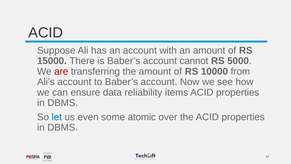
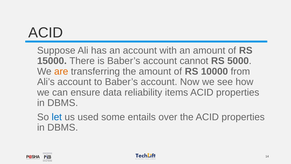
are colour: red -> orange
even: even -> used
atomic: atomic -> entails
